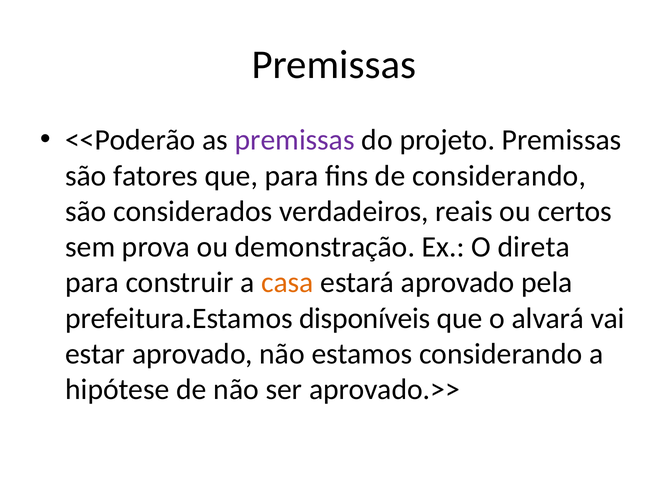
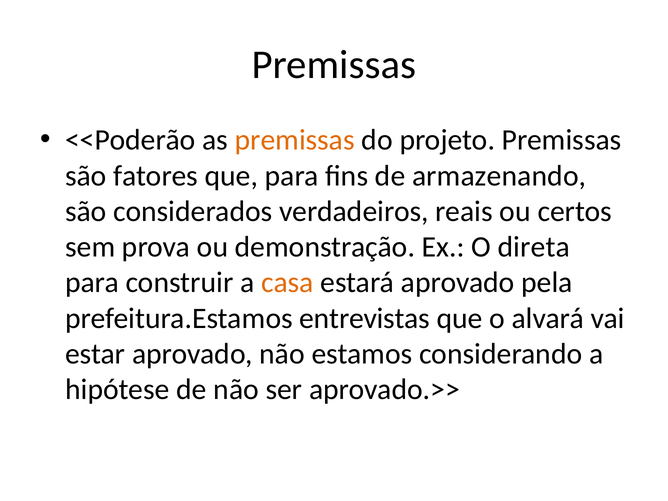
premissas at (295, 140) colour: purple -> orange
de considerando: considerando -> armazenando
disponíveis: disponíveis -> entrevistas
